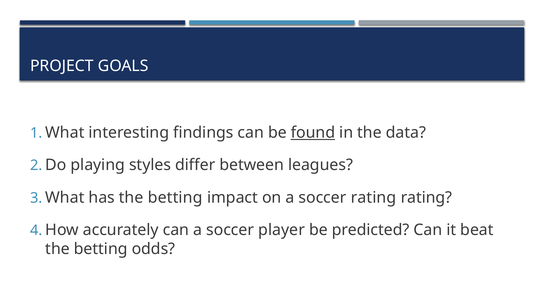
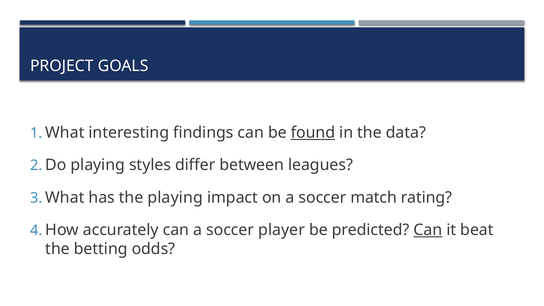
has the betting: betting -> playing
soccer rating: rating -> match
Can at (428, 230) underline: none -> present
